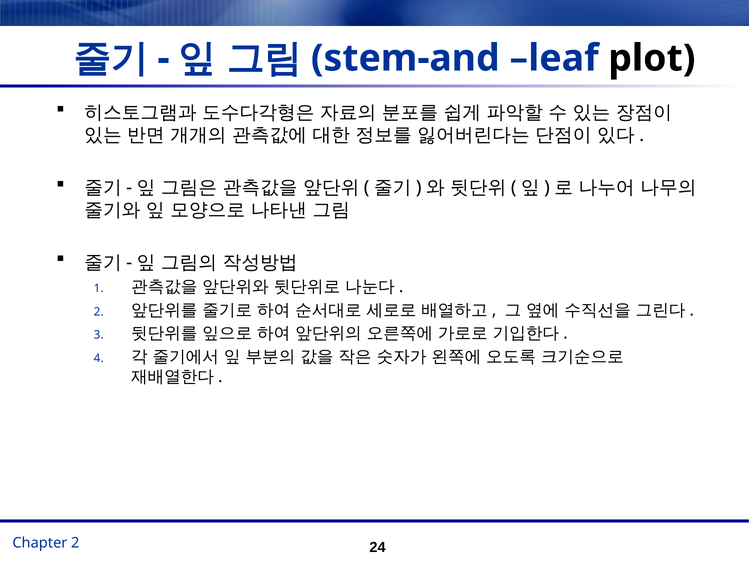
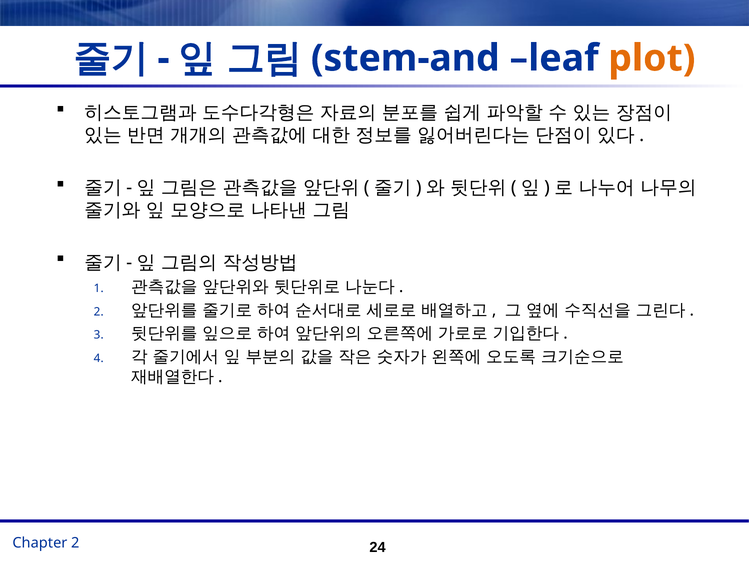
plot colour: black -> orange
